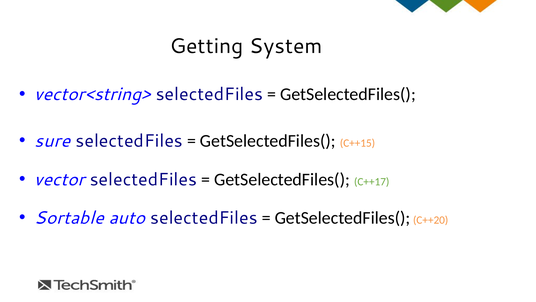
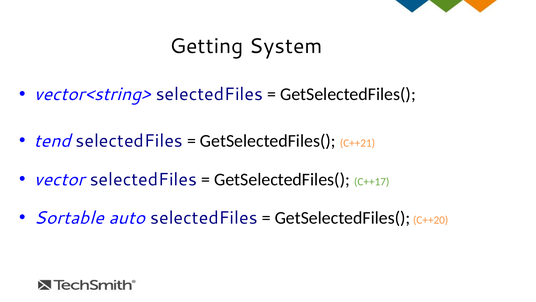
sure: sure -> tend
C++15: C++15 -> C++21
